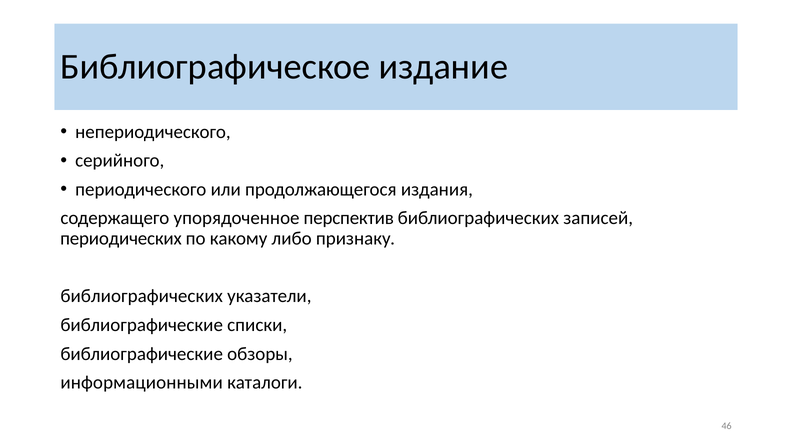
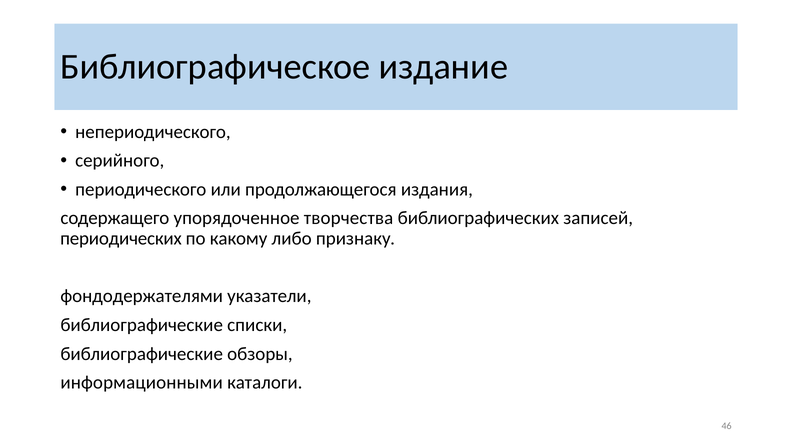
перспектив: перспектив -> творчества
библиографических at (142, 296): библиографических -> фондодержателями
